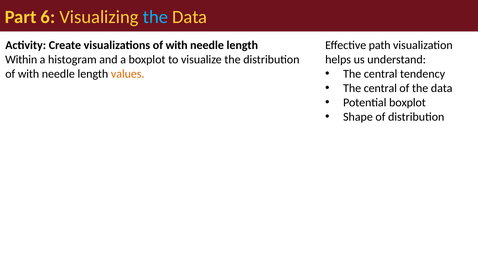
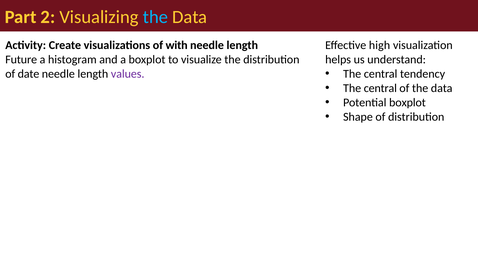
6: 6 -> 2
path: path -> high
Within: Within -> Future
with at (28, 74): with -> date
values colour: orange -> purple
